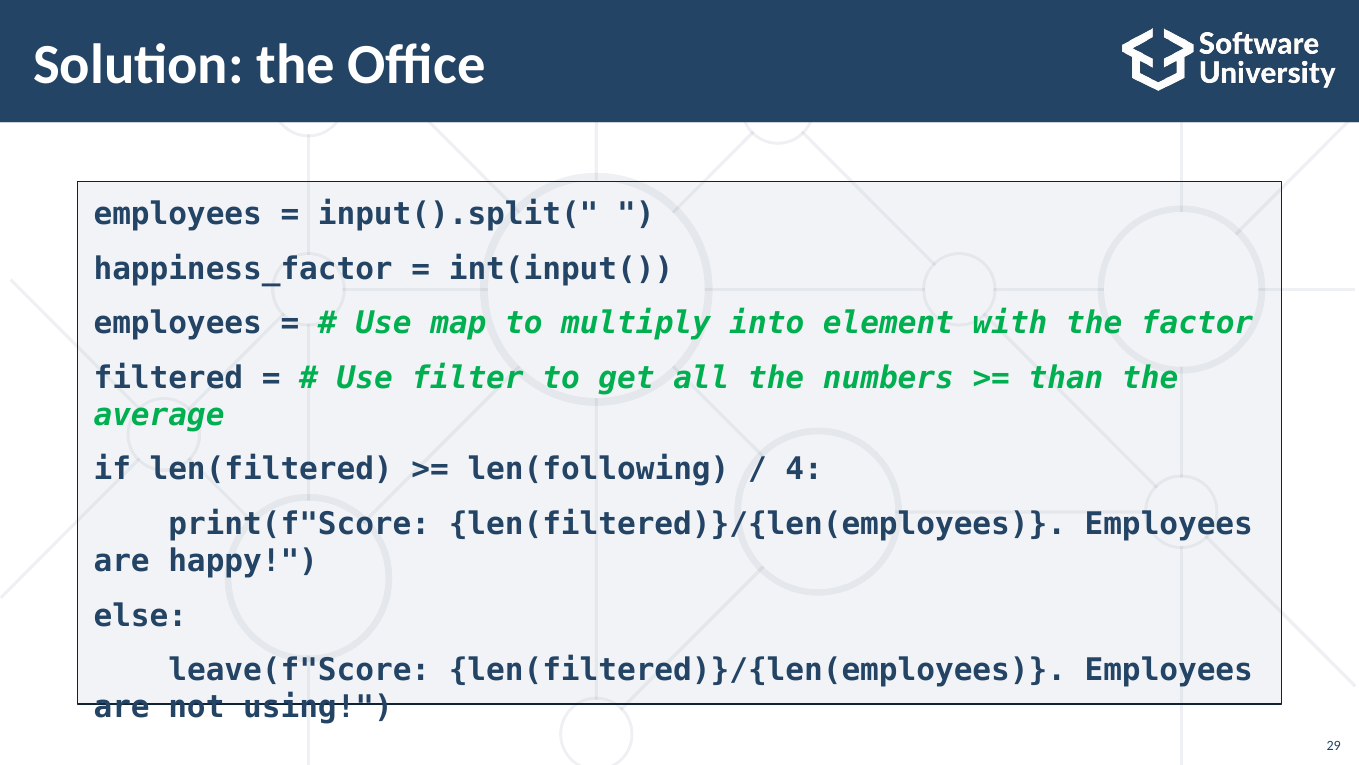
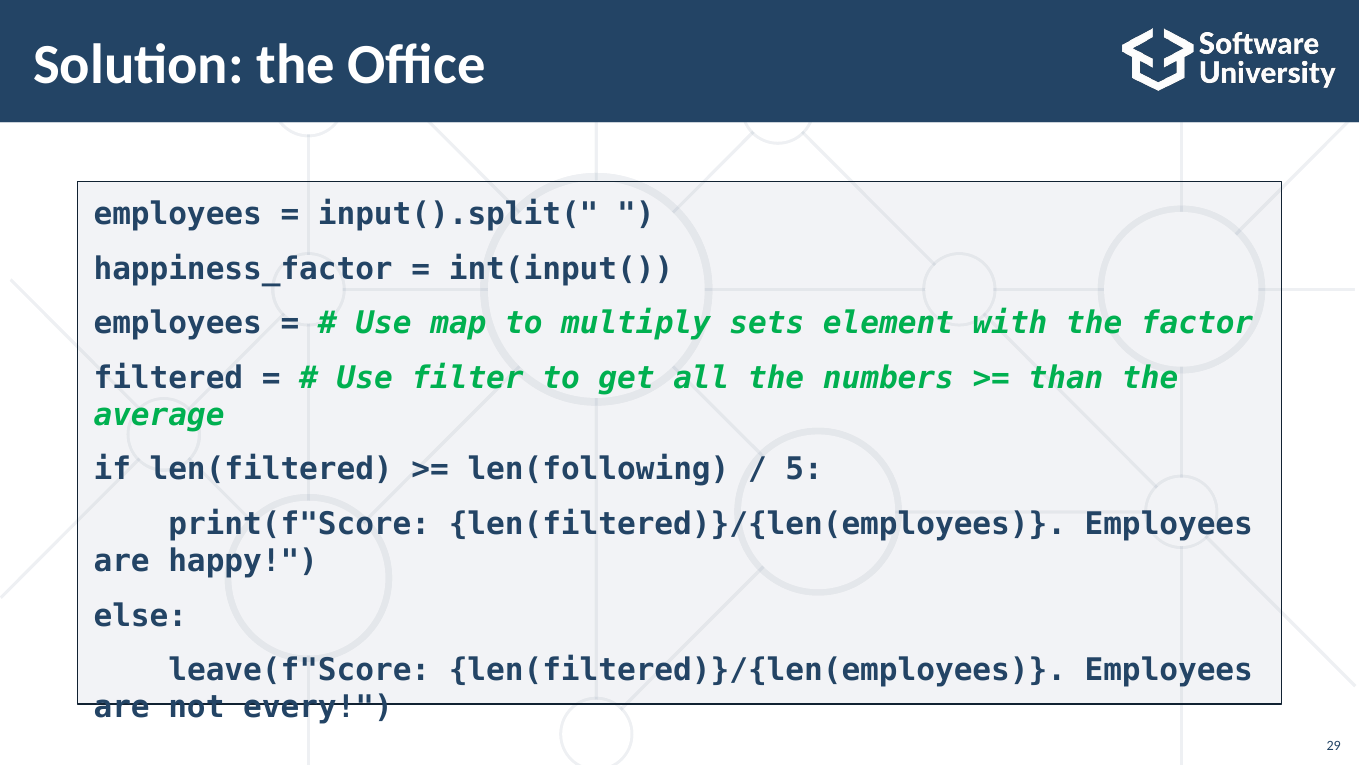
into: into -> sets
4: 4 -> 5
using: using -> every
